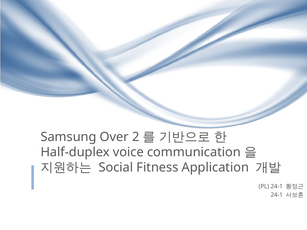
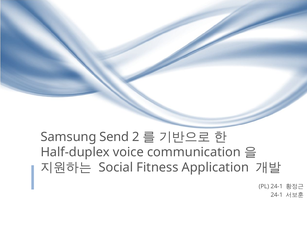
Over: Over -> Send
